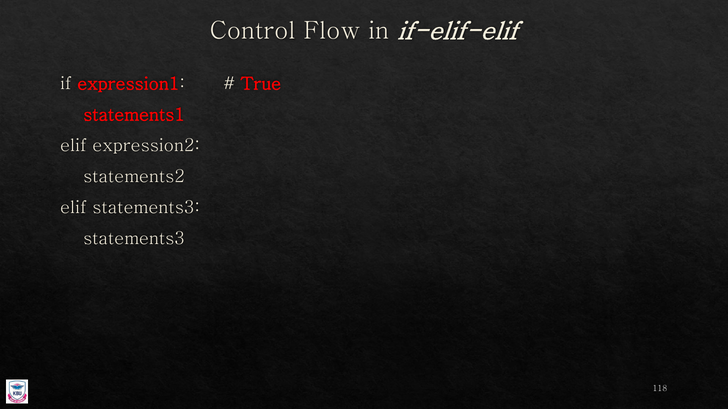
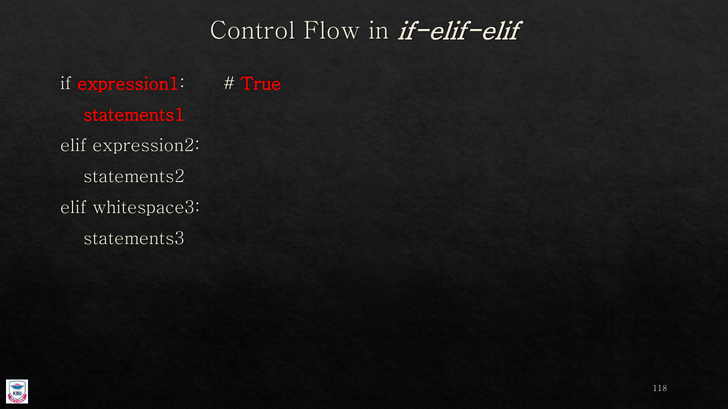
elif statements3: statements3 -> whitespace3
